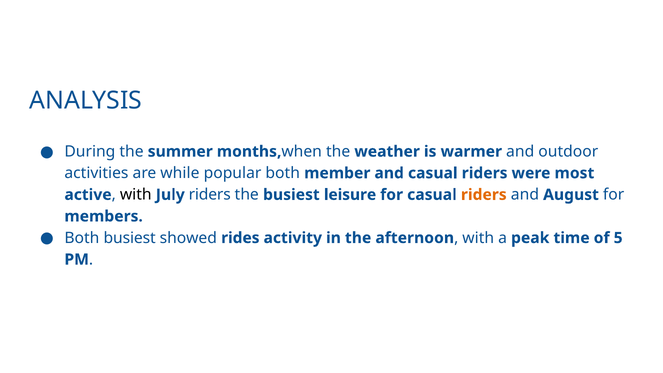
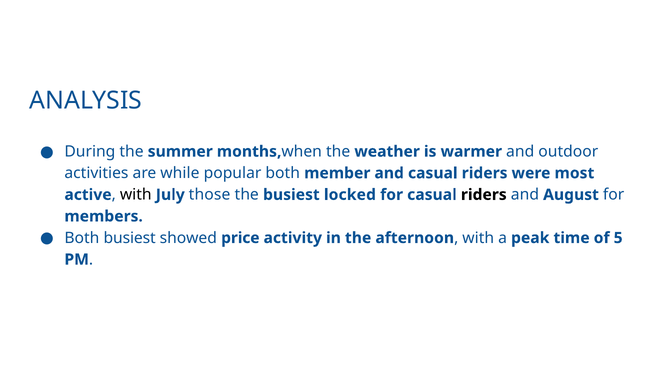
July riders: riders -> those
leisure: leisure -> locked
riders at (484, 195) colour: orange -> black
rides: rides -> price
